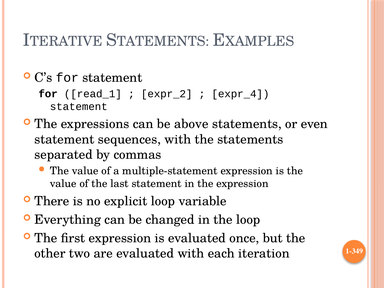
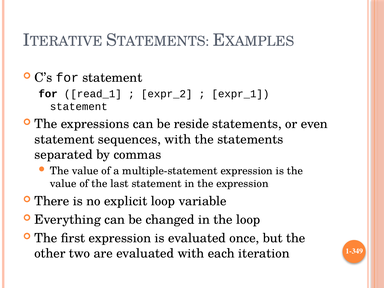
expr_4: expr_4 -> expr_1
above: above -> reside
